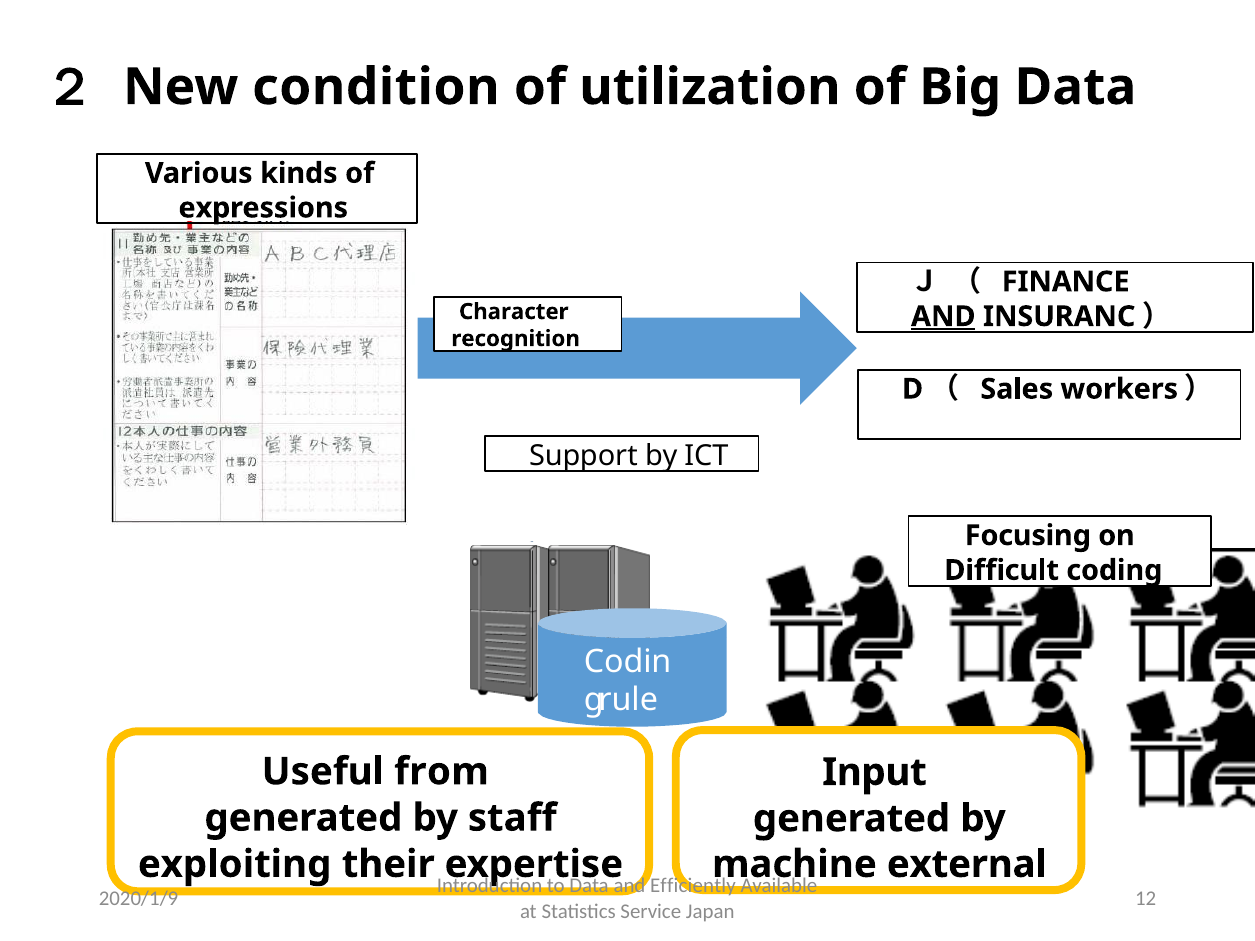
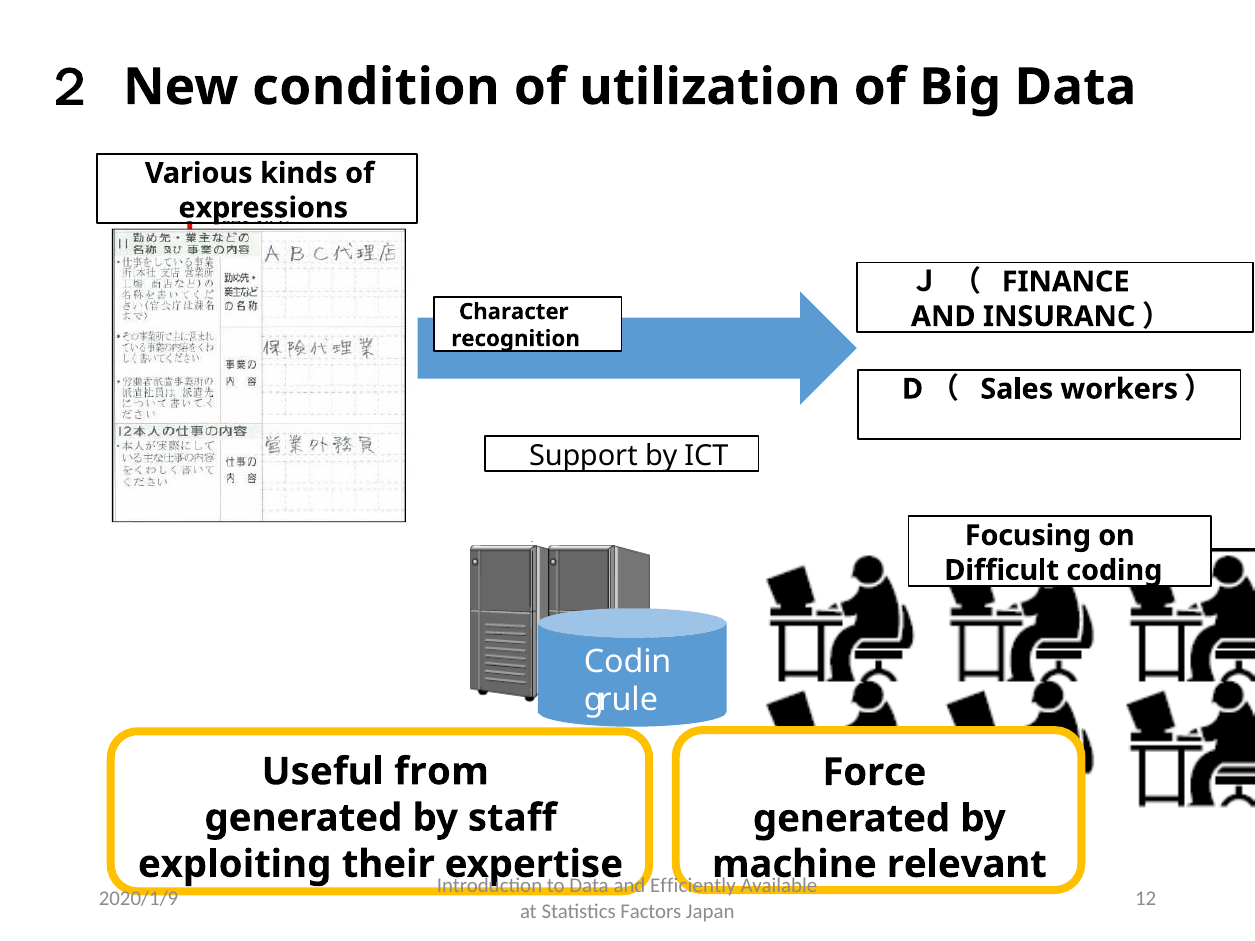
AND at (943, 317) underline: present -> none
Input: Input -> Force
external: external -> relevant
Service: Service -> Factors
